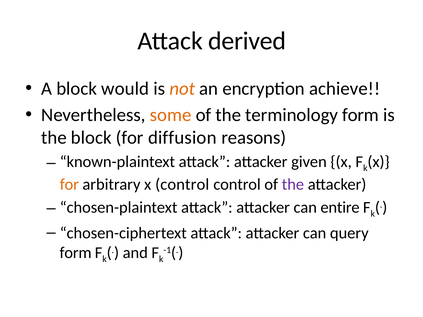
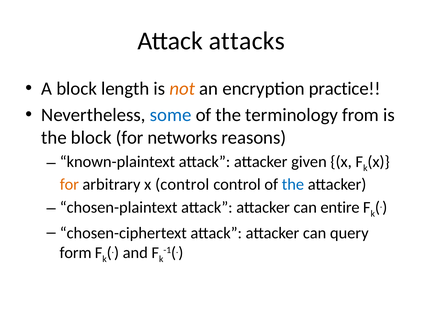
derived: derived -> attacks
would: would -> length
achieve: achieve -> practice
some colour: orange -> blue
terminology form: form -> from
diffusion: diffusion -> networks
the at (293, 184) colour: purple -> blue
